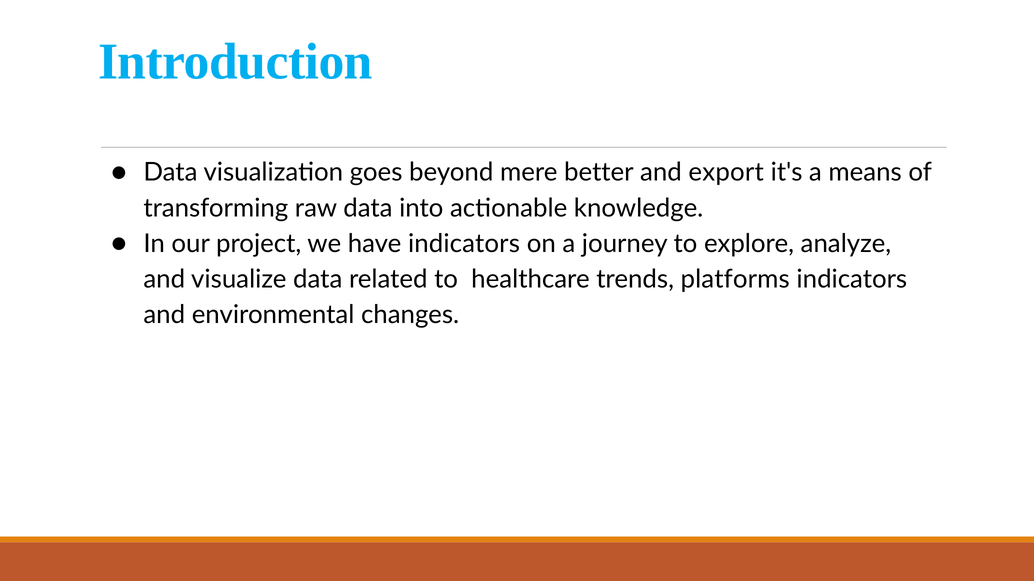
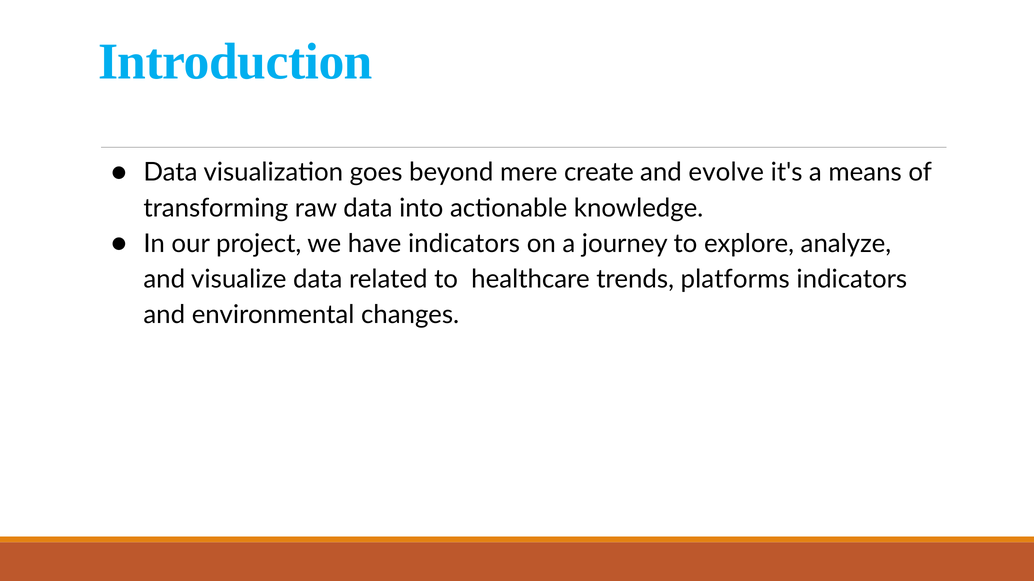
better: better -> create
export: export -> evolve
